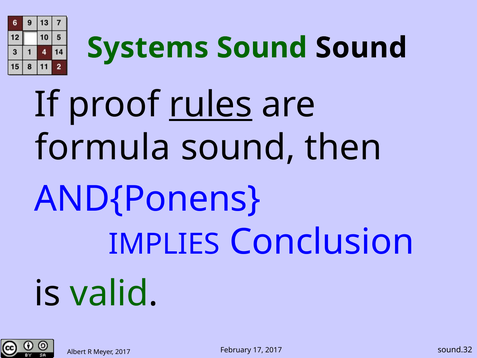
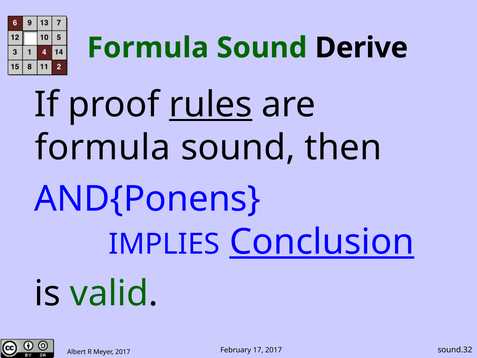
Systems at (148, 48): Systems -> Formula
Sound Sound: Sound -> Derive
Conclusion underline: none -> present
